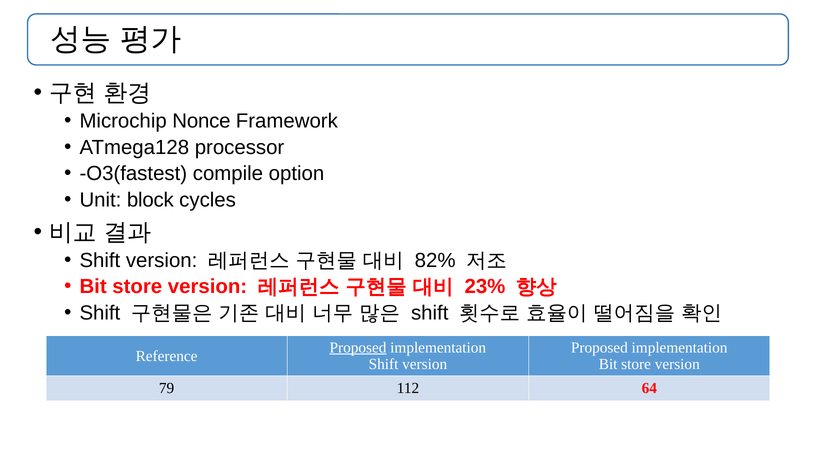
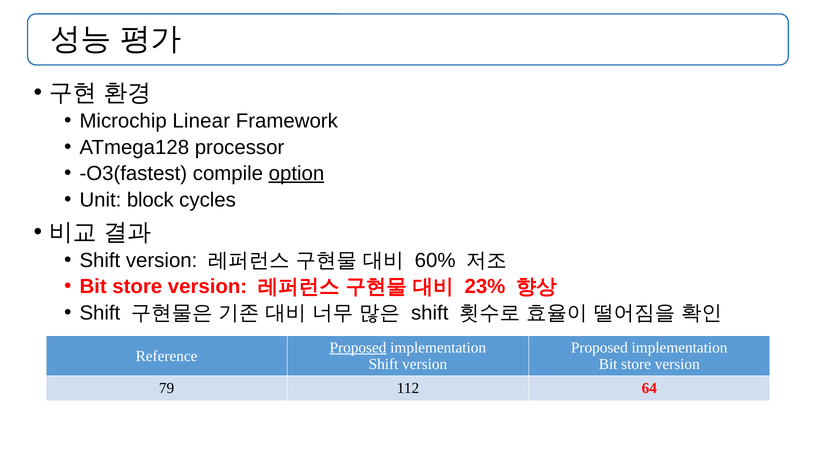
Nonce: Nonce -> Linear
option underline: none -> present
82%: 82% -> 60%
